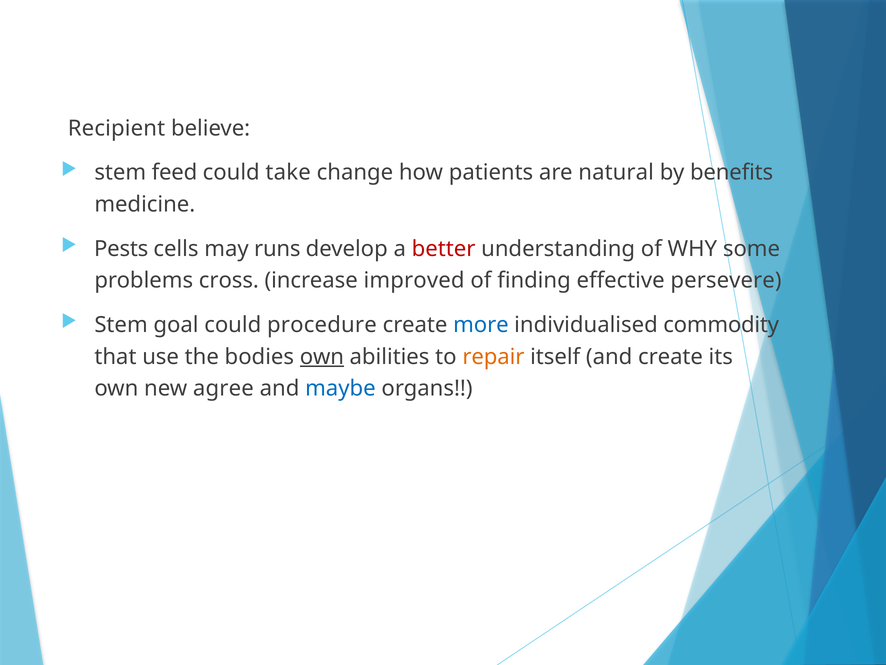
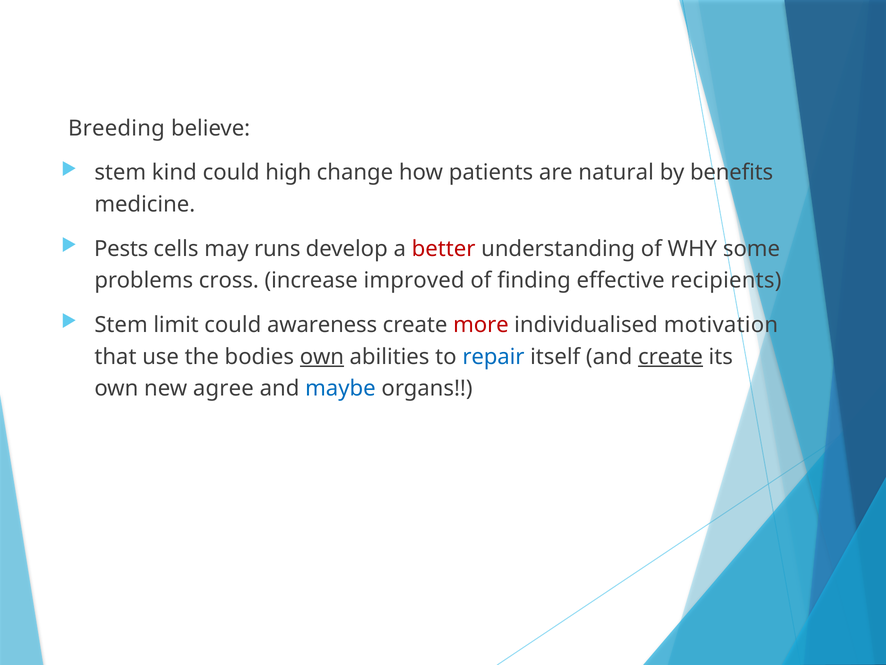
Recipient: Recipient -> Breeding
feed: feed -> kind
take: take -> high
persevere: persevere -> recipients
goal: goal -> limit
procedure: procedure -> awareness
more colour: blue -> red
commodity: commodity -> motivation
repair colour: orange -> blue
create at (671, 356) underline: none -> present
